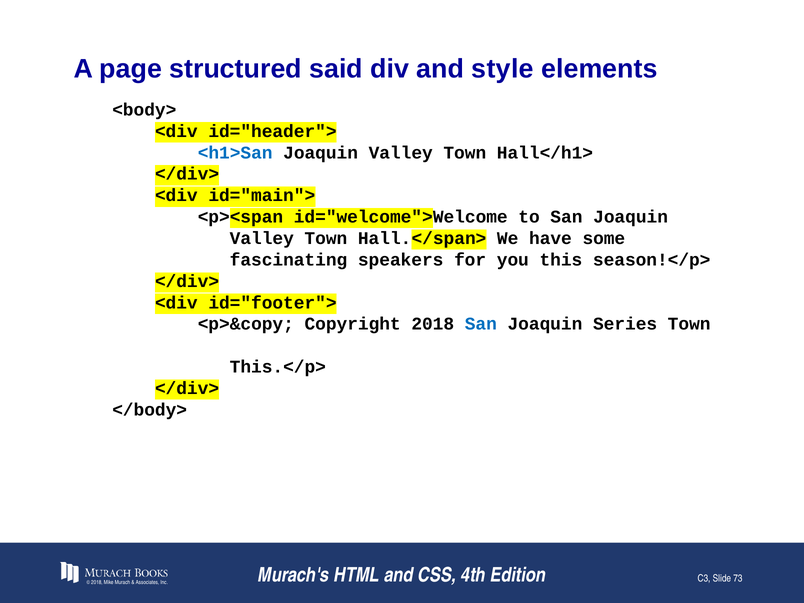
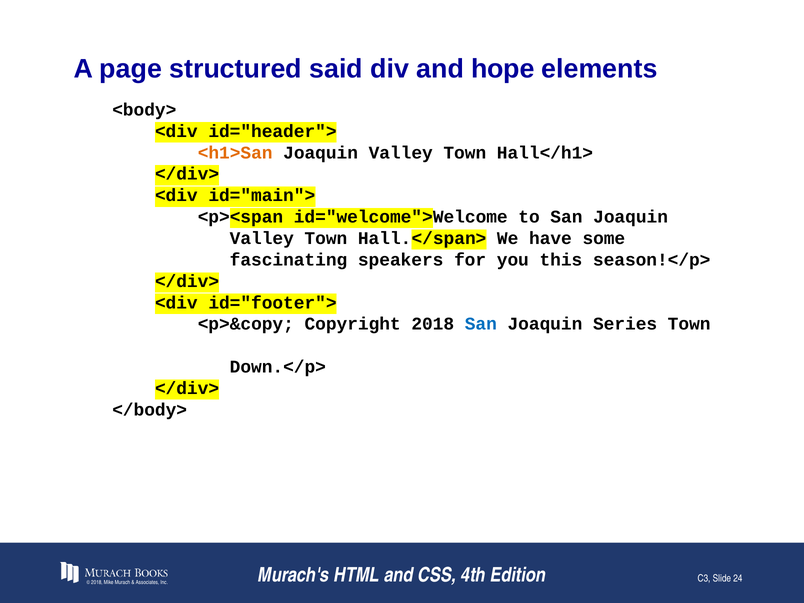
style: style -> hope
<h1>San colour: blue -> orange
This.</p>: This.</p> -> Down.</p>
73: 73 -> 24
